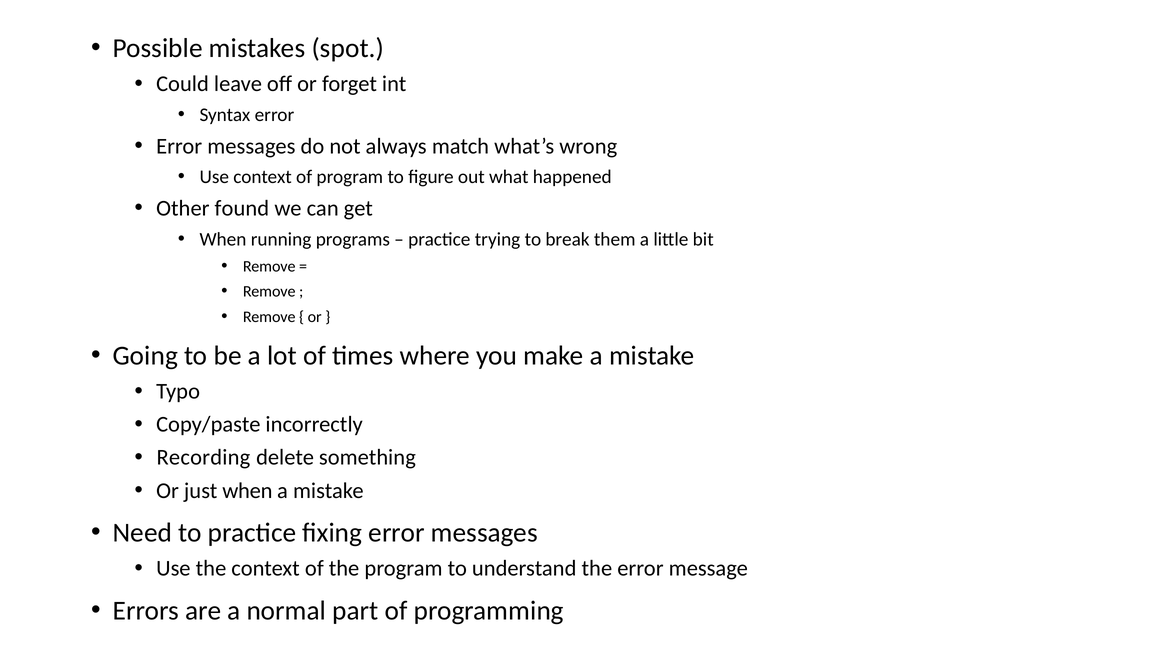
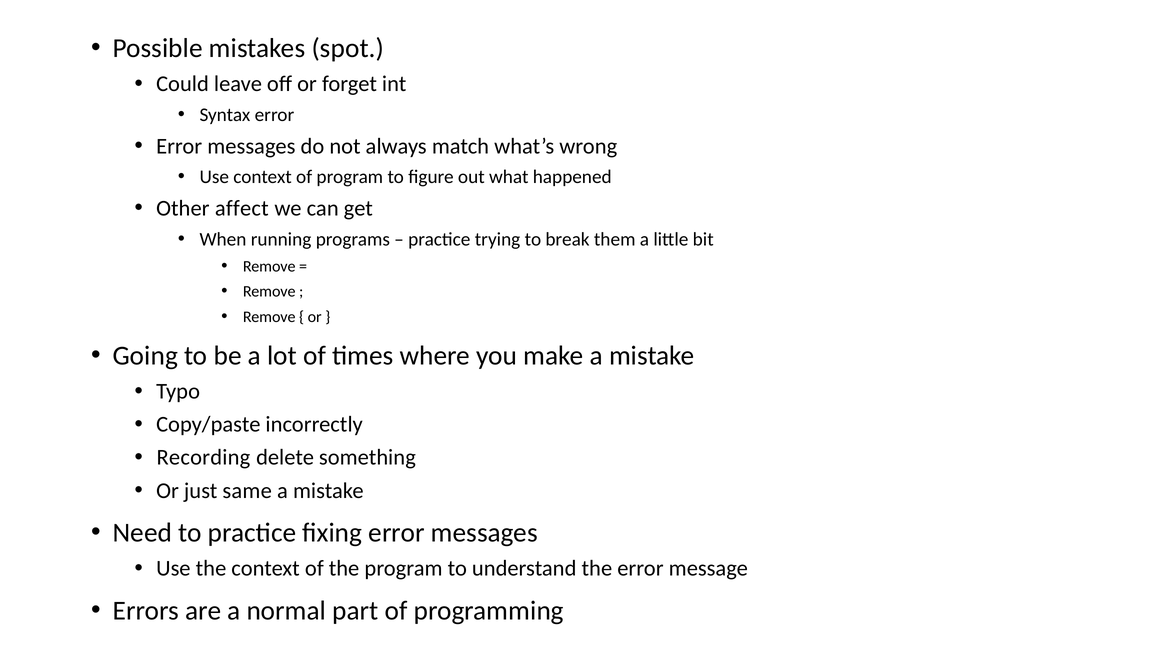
found: found -> affect
just when: when -> same
